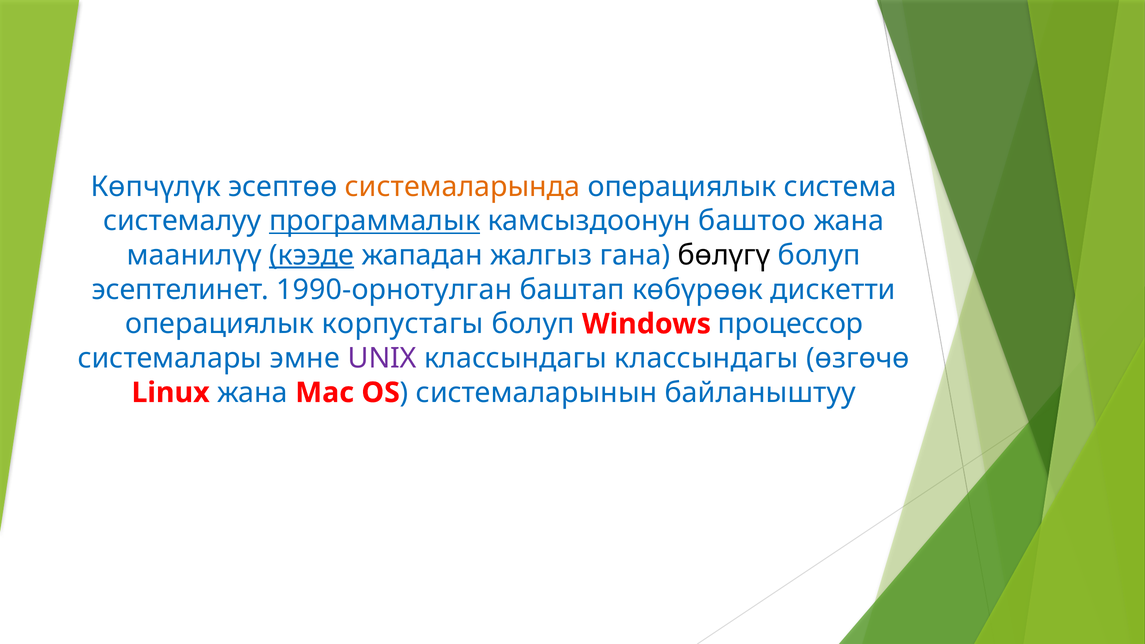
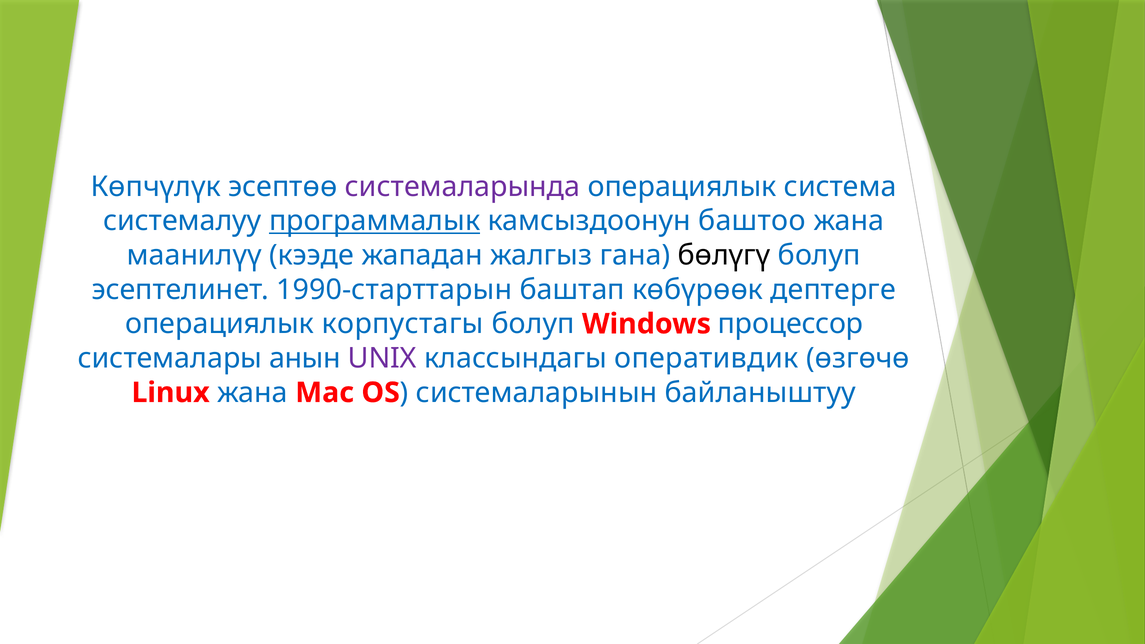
системаларында colour: orange -> purple
кээде underline: present -> none
1990-орнотулган: 1990-орнотулган -> 1990-старттарын
дискетти: дискетти -> дептерге
эмне: эмне -> анын
классындагы классындагы: классындагы -> оперативдик
